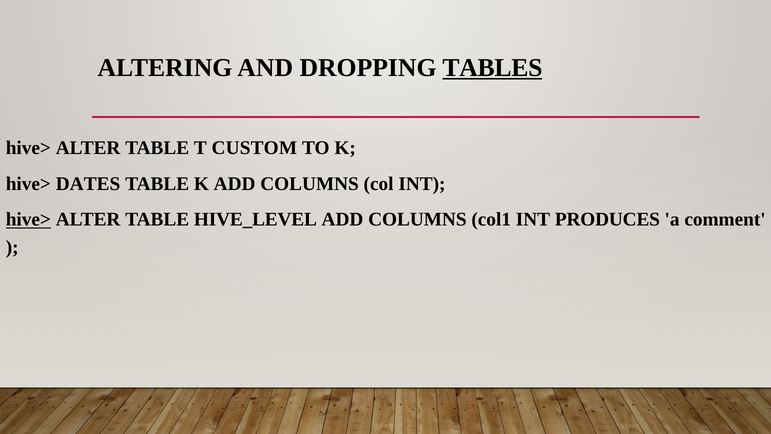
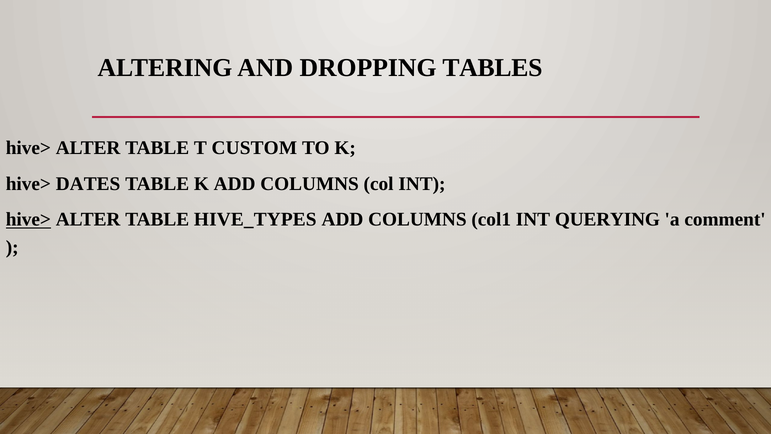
TABLES underline: present -> none
HIVE_LEVEL: HIVE_LEVEL -> HIVE_TYPES
PRODUCES: PRODUCES -> QUERYING
